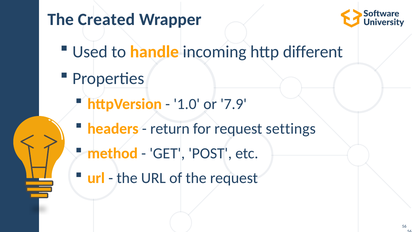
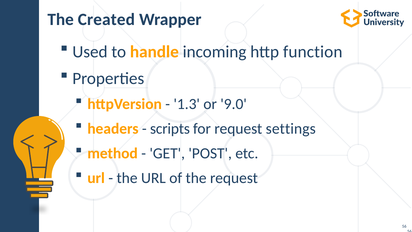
different: different -> function
1.0: 1.0 -> 1.3
7.9: 7.9 -> 9.0
return: return -> scripts
